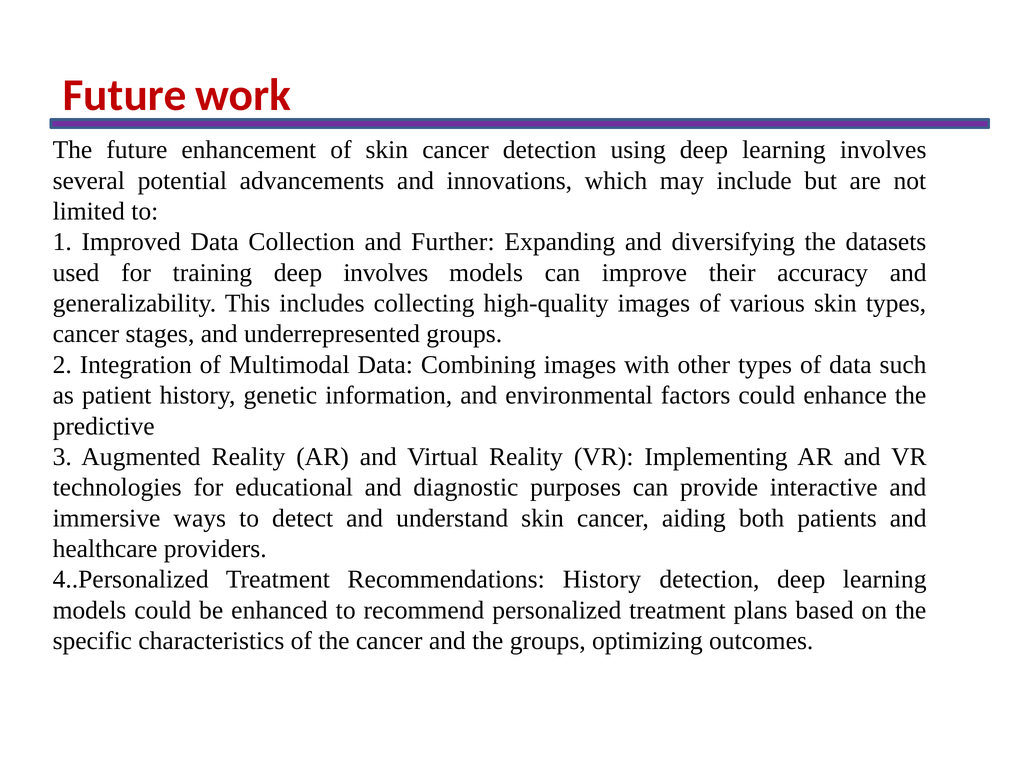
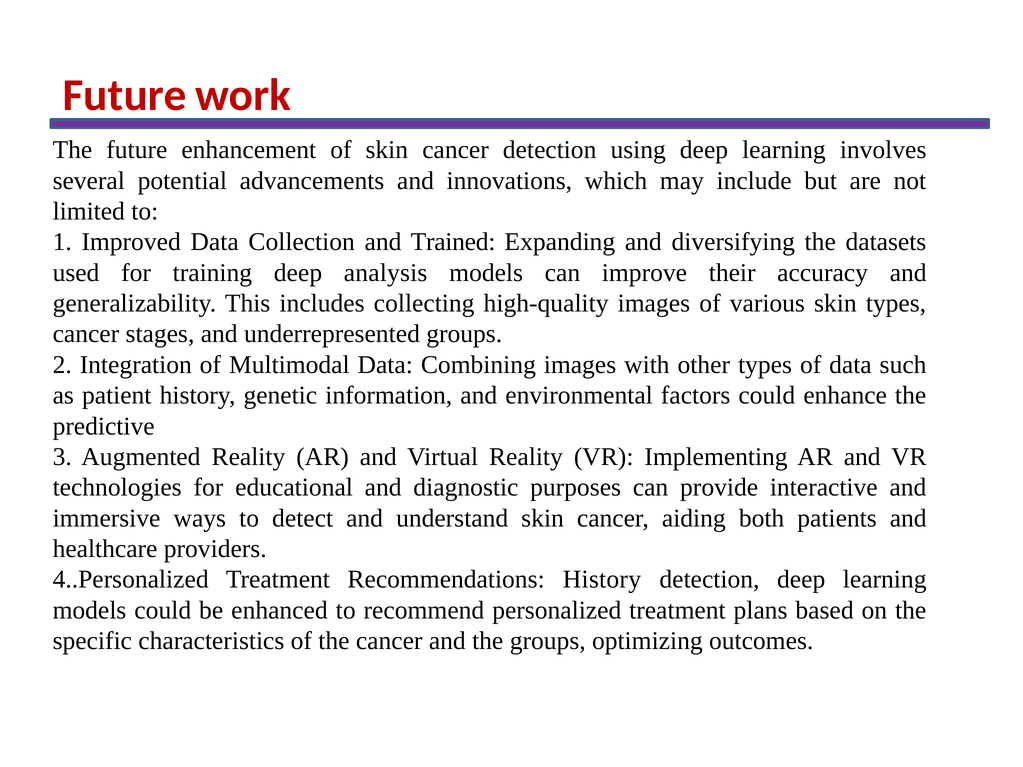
Further: Further -> Trained
deep involves: involves -> analysis
